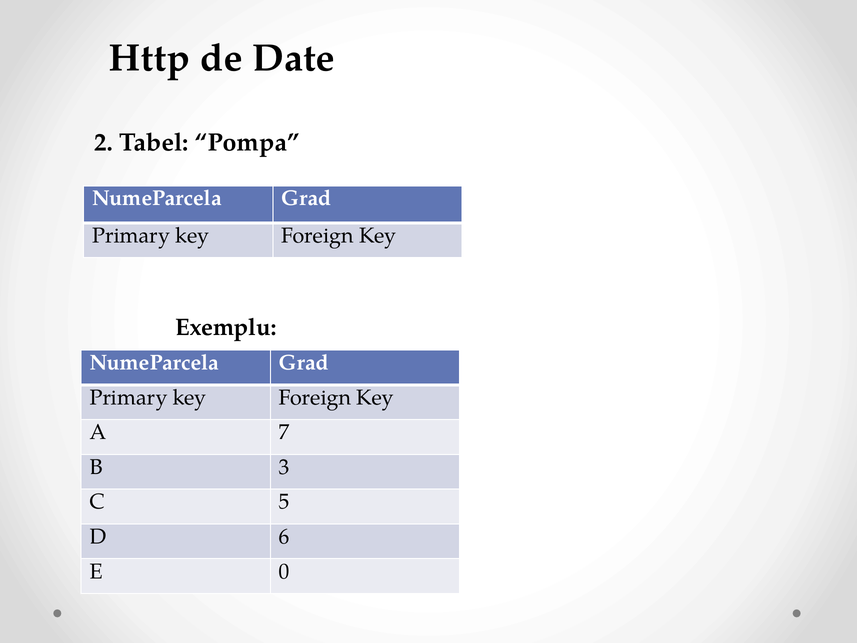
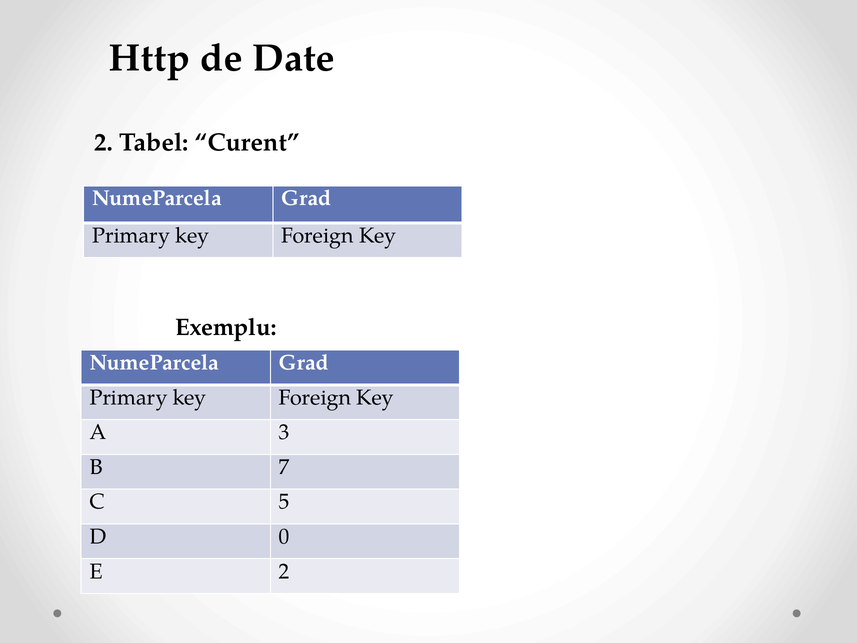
Pompa: Pompa -> Curent
7: 7 -> 3
3: 3 -> 7
6: 6 -> 0
E 0: 0 -> 2
